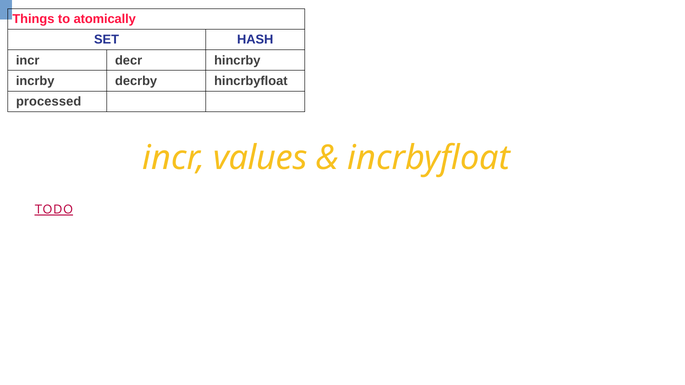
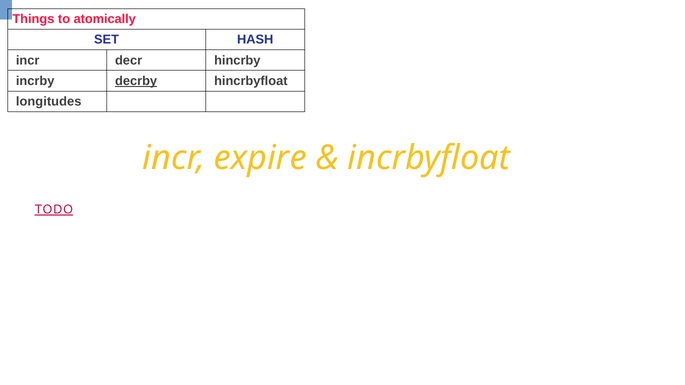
decrby underline: none -> present
processed: processed -> longitudes
values: values -> expire
